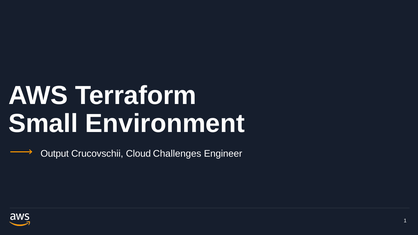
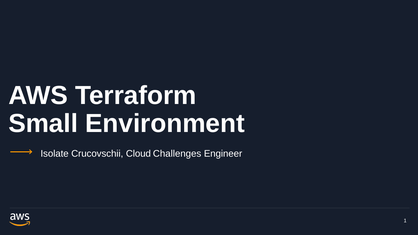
Output: Output -> Isolate
